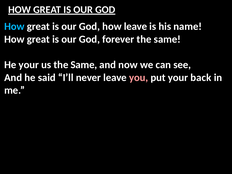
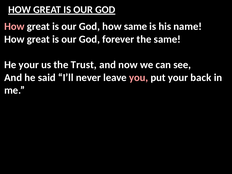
How at (14, 26) colour: light blue -> pink
how leave: leave -> same
us the Same: Same -> Trust
